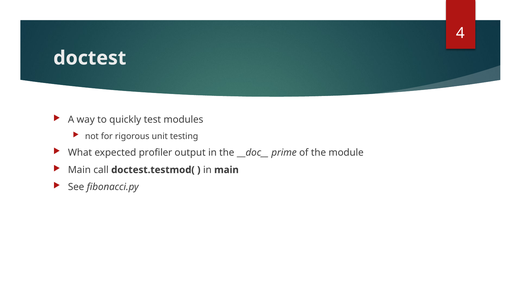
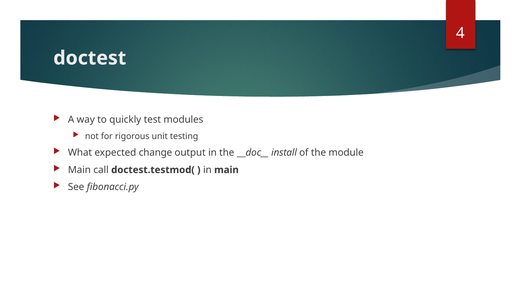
profiler: profiler -> change
prime: prime -> install
